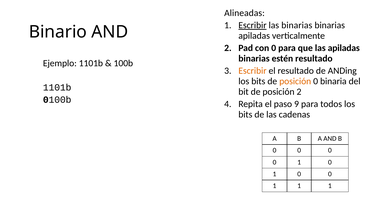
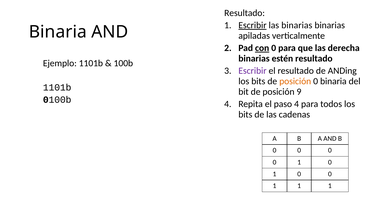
Alineadas at (244, 13): Alineadas -> Resultado
Binario at (58, 32): Binario -> Binaria
con underline: none -> present
las apiladas: apiladas -> derecha
Escribir at (252, 71) colour: orange -> purple
posición 2: 2 -> 9
paso 9: 9 -> 4
